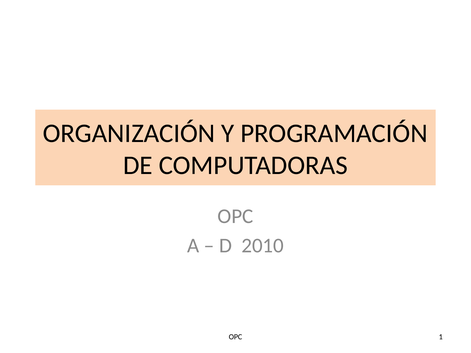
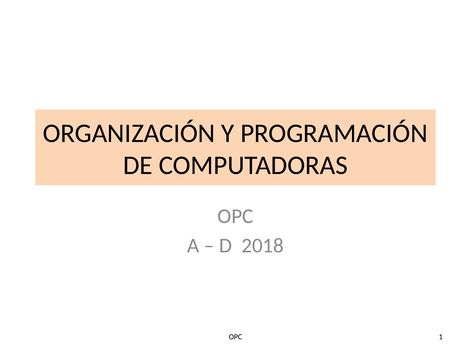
2010: 2010 -> 2018
